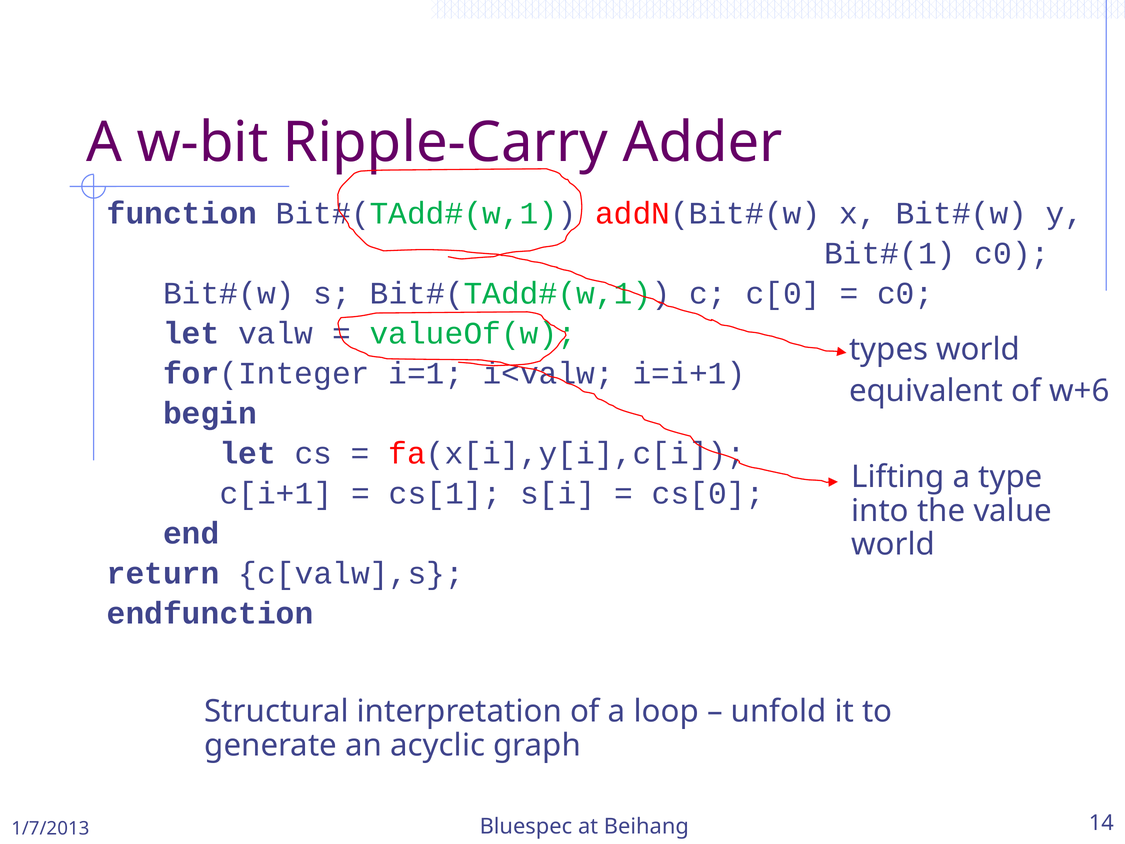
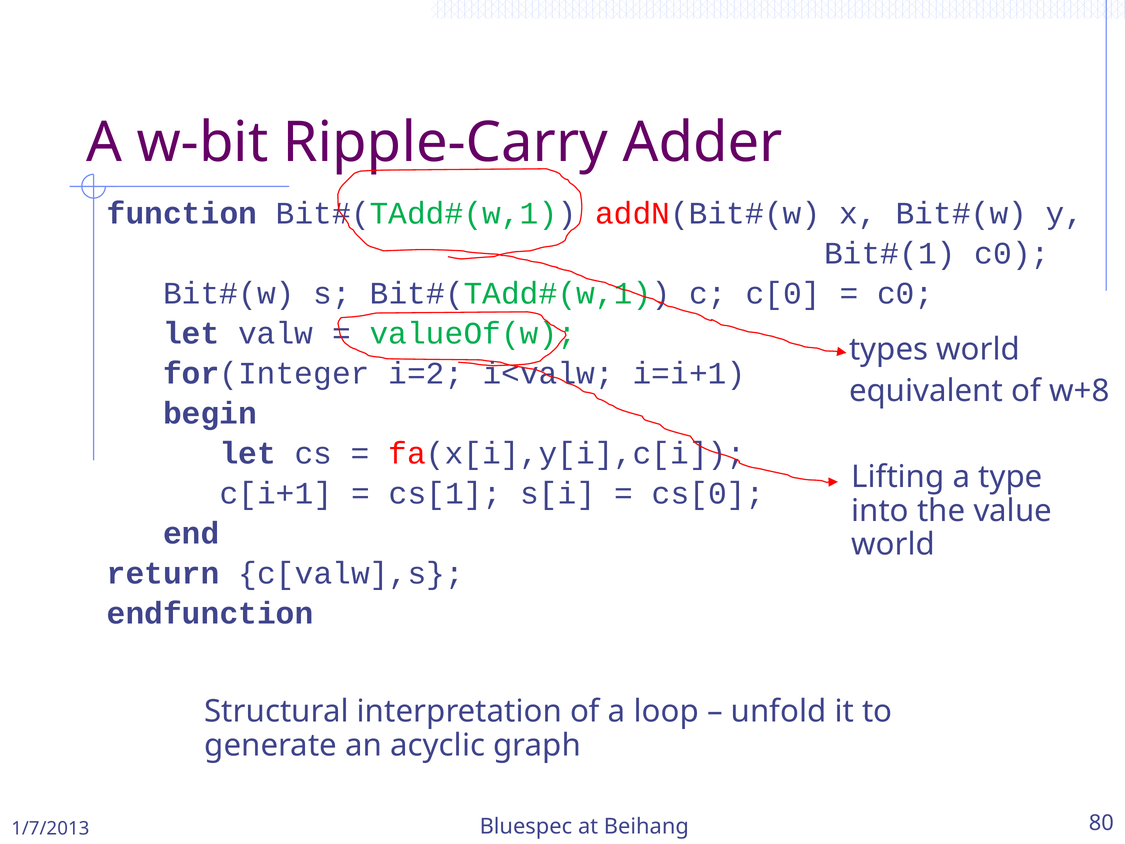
i=1: i=1 -> i=2
w+6: w+6 -> w+8
14: 14 -> 80
